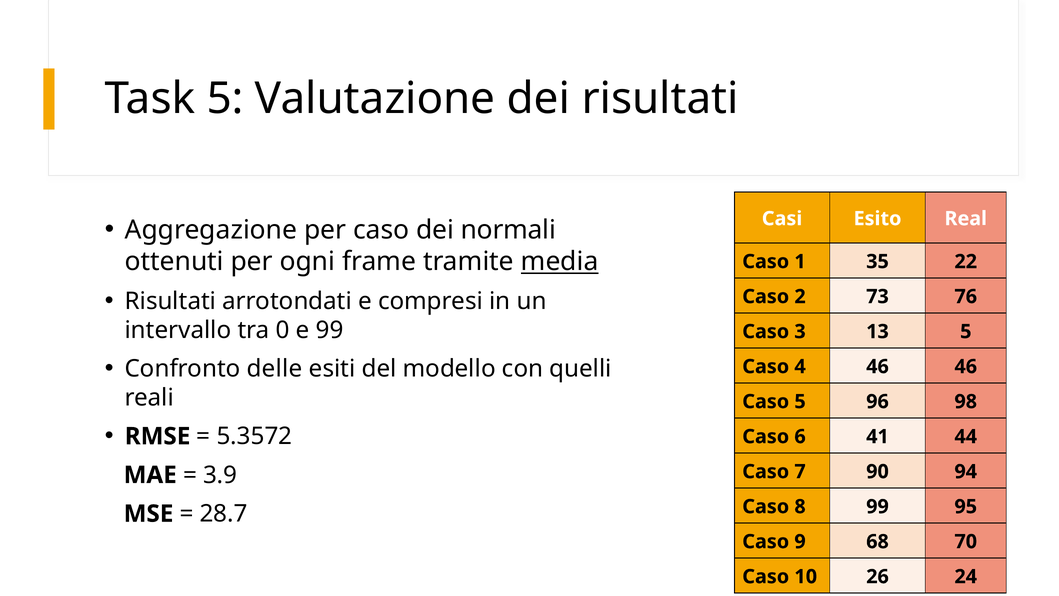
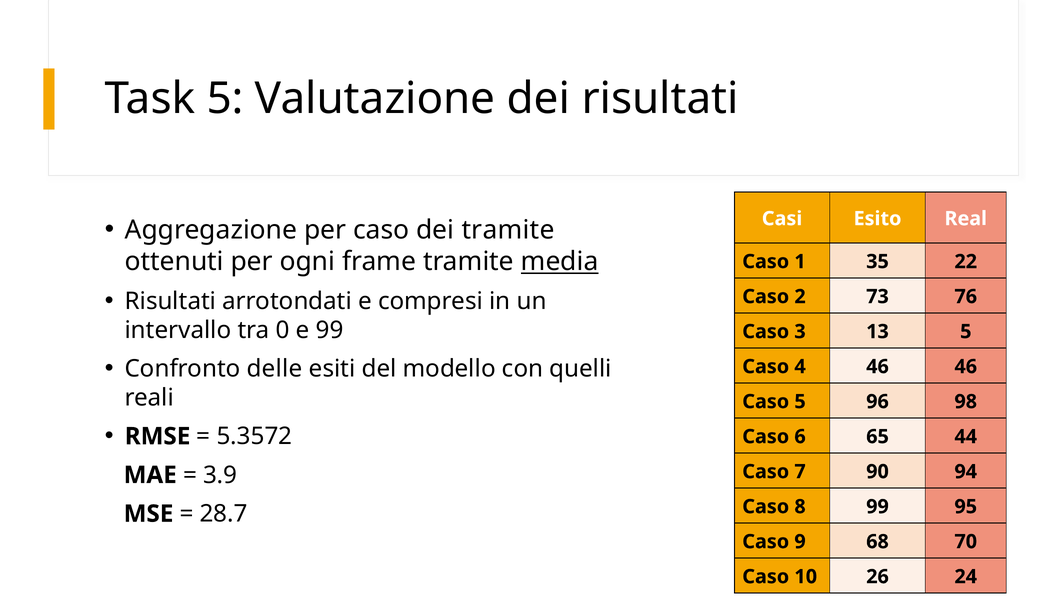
dei normali: normali -> tramite
41: 41 -> 65
